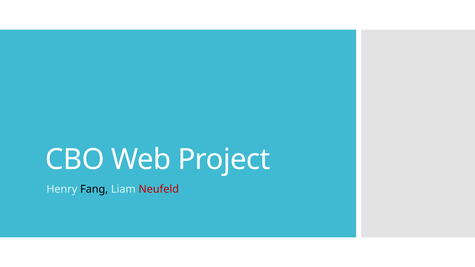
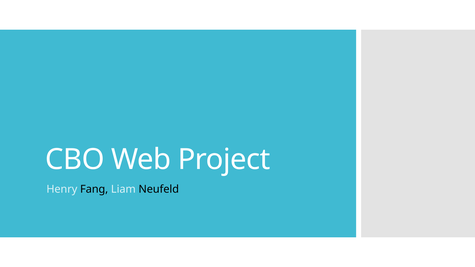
Neufeld colour: red -> black
